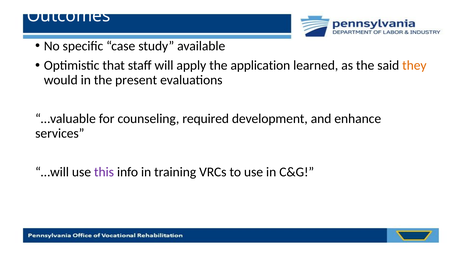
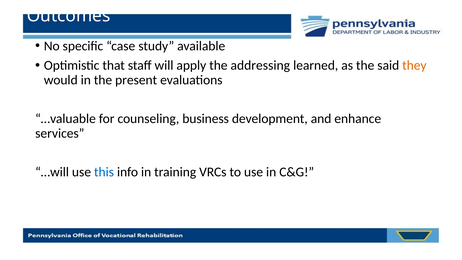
application: application -> addressing
required: required -> business
this colour: purple -> blue
